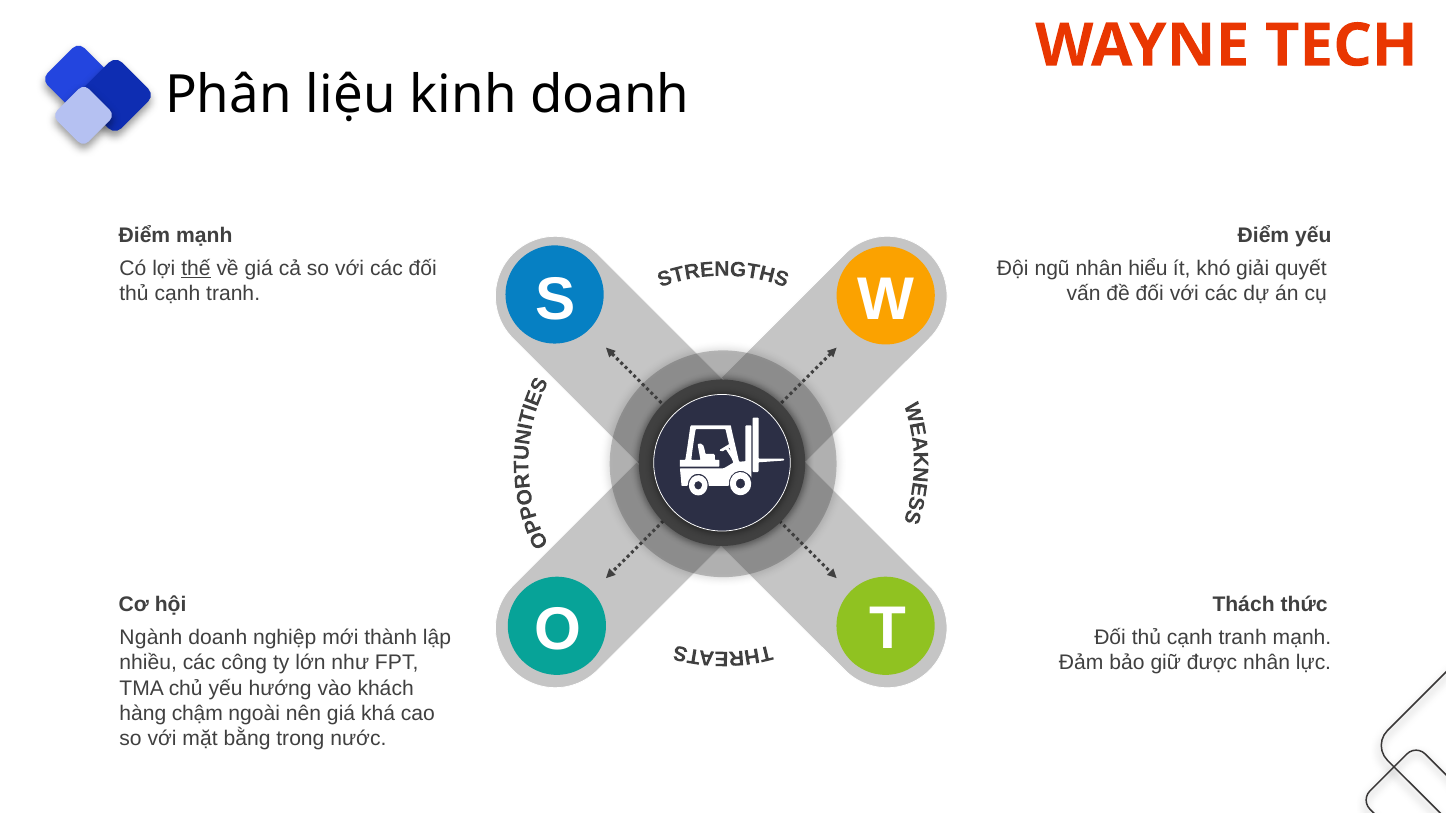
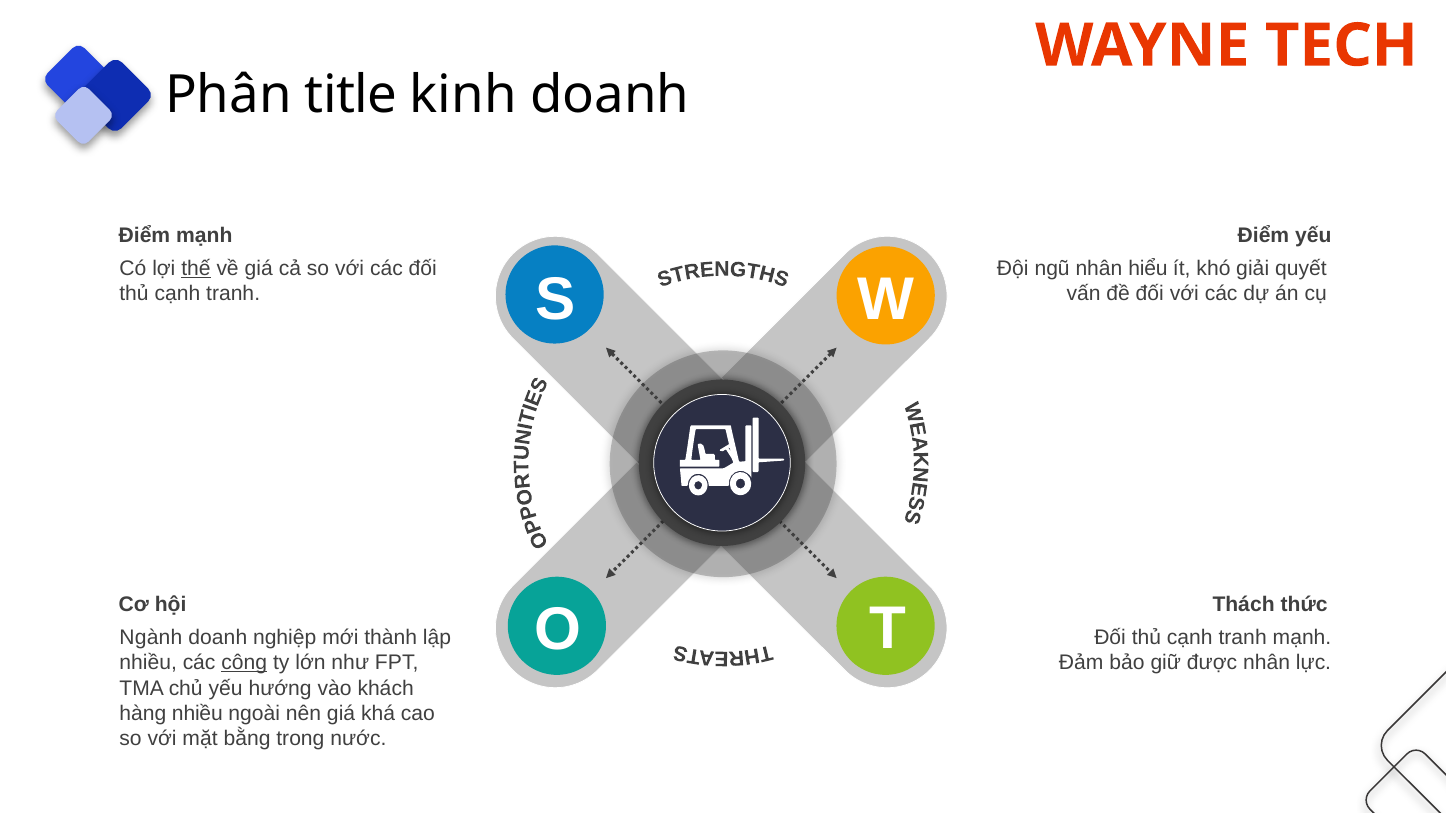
liệu: liệu -> title
công underline: none -> present
hàng chậm: chậm -> nhiều
